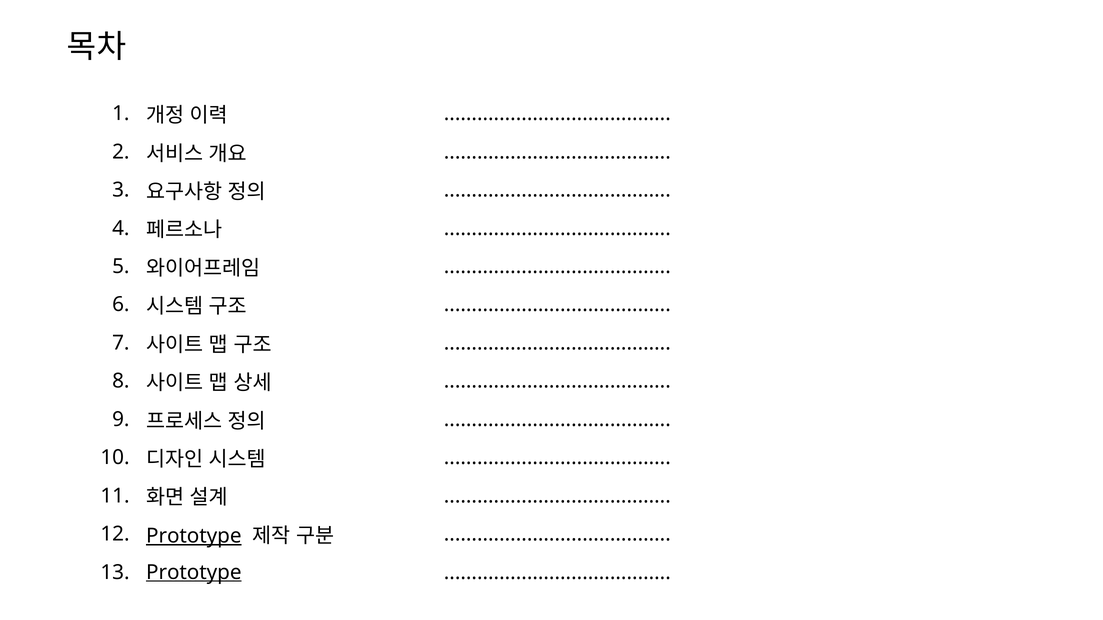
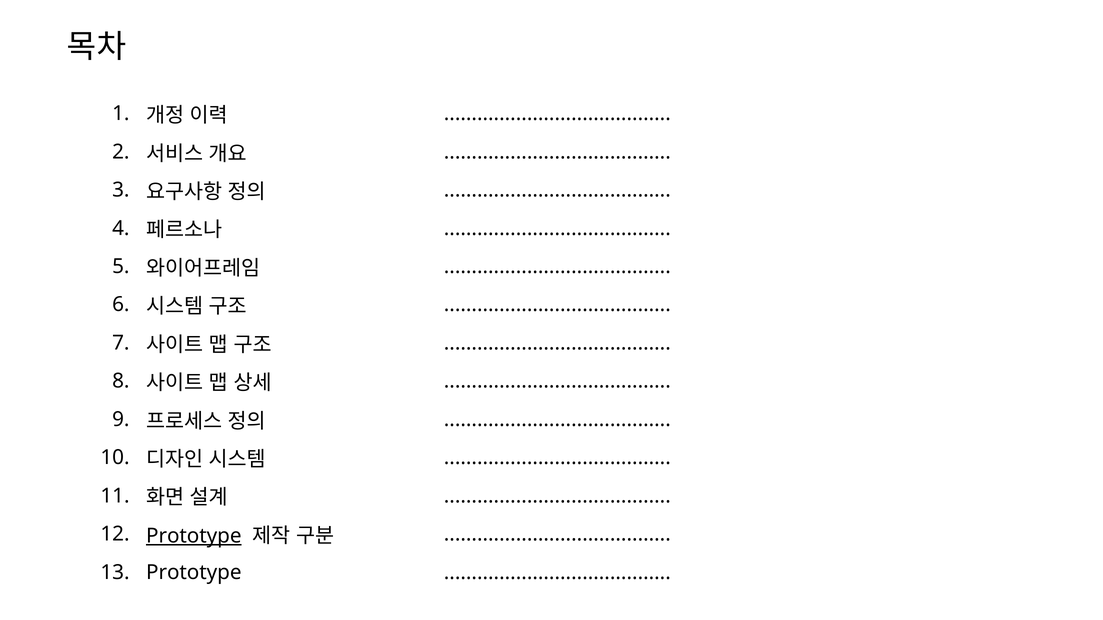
Prototype at (194, 573) underline: present -> none
